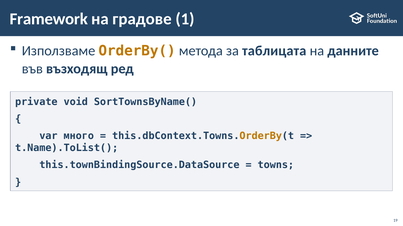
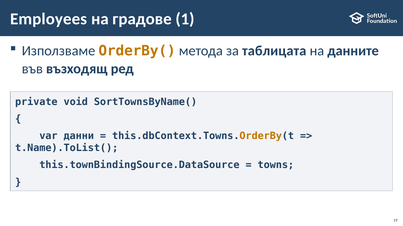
Framework: Framework -> Employees
много: много -> данни
